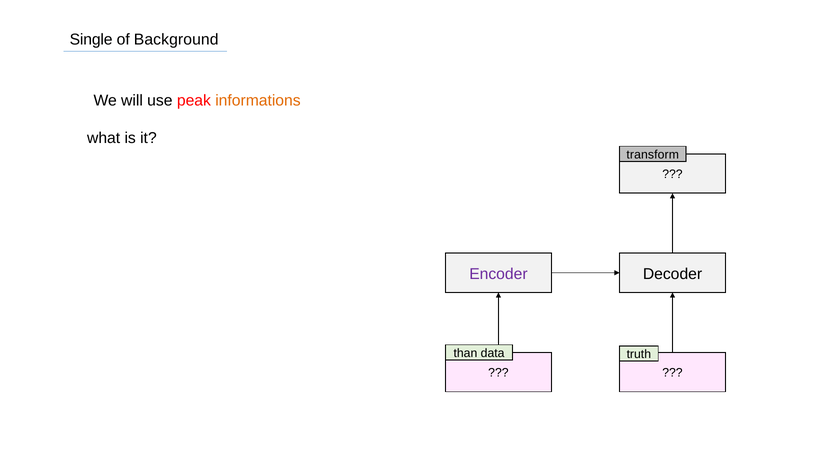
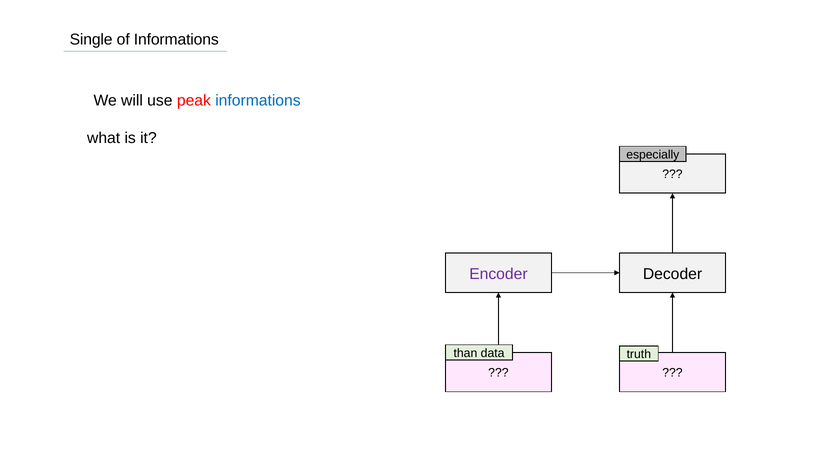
of Background: Background -> Informations
informations at (258, 100) colour: orange -> blue
transform: transform -> especially
